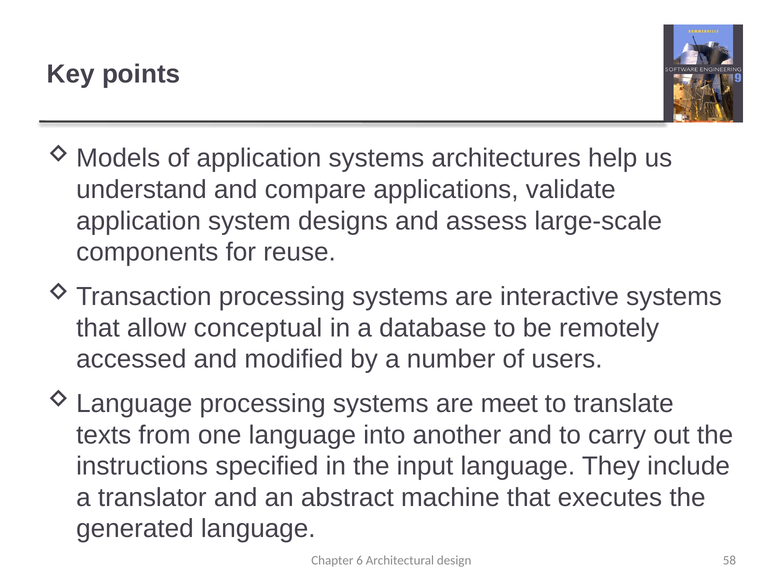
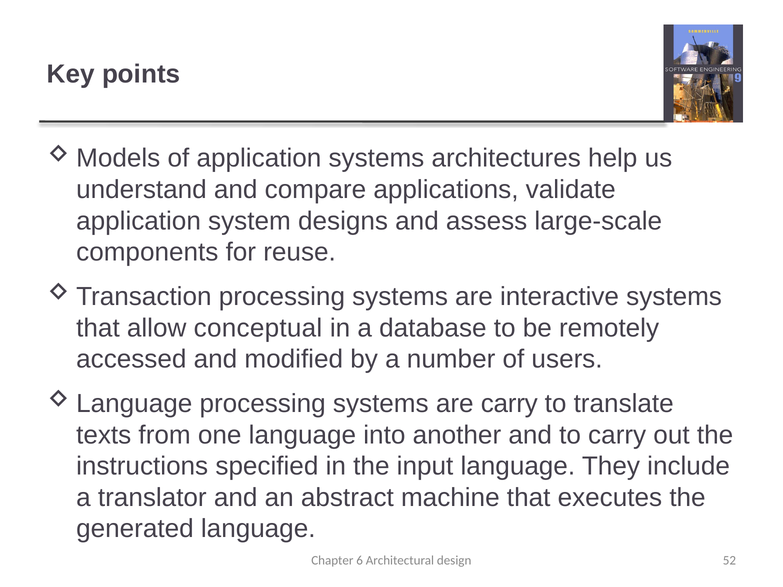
are meet: meet -> carry
58: 58 -> 52
